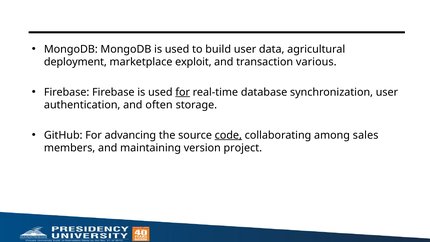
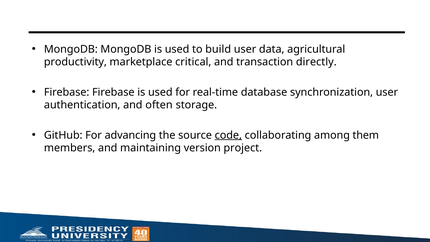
deployment: deployment -> productivity
exploit: exploit -> critical
various: various -> directly
for at (183, 92) underline: present -> none
sales: sales -> them
